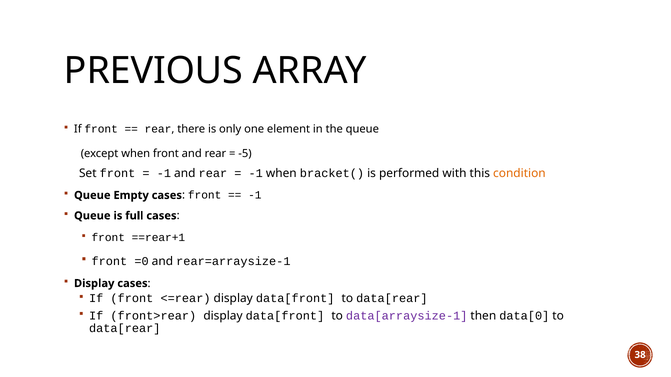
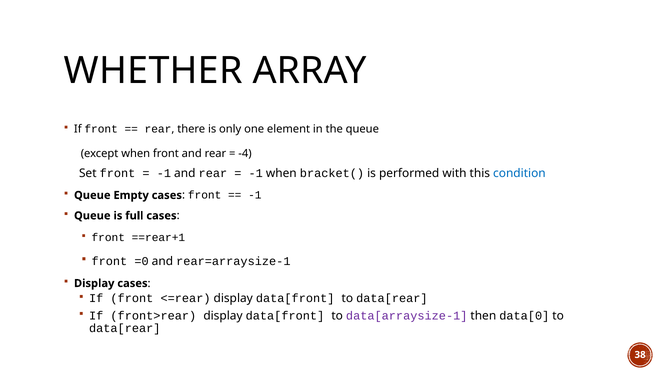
PREVIOUS: PREVIOUS -> WHETHER
-5: -5 -> -4
condition colour: orange -> blue
